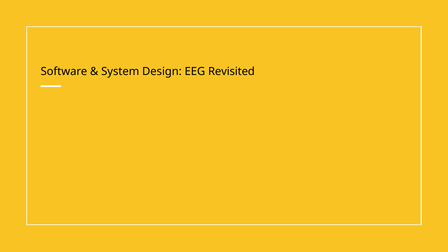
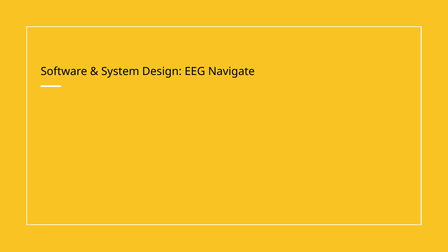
Revisited: Revisited -> Navigate
